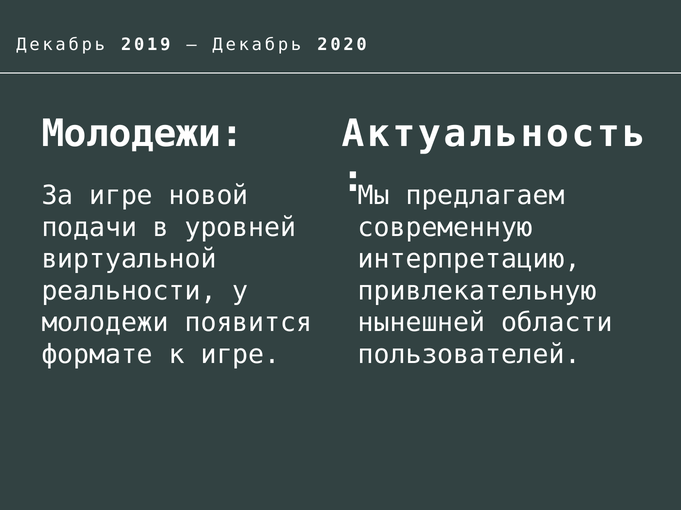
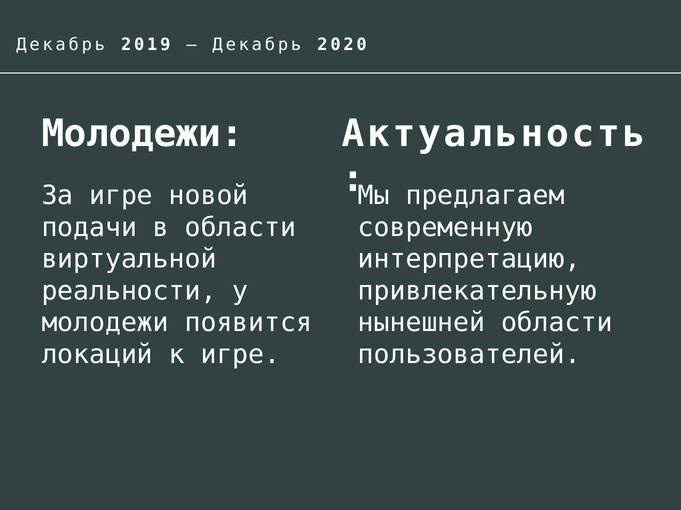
в уровней: уровней -> области
формате: формате -> локаций
